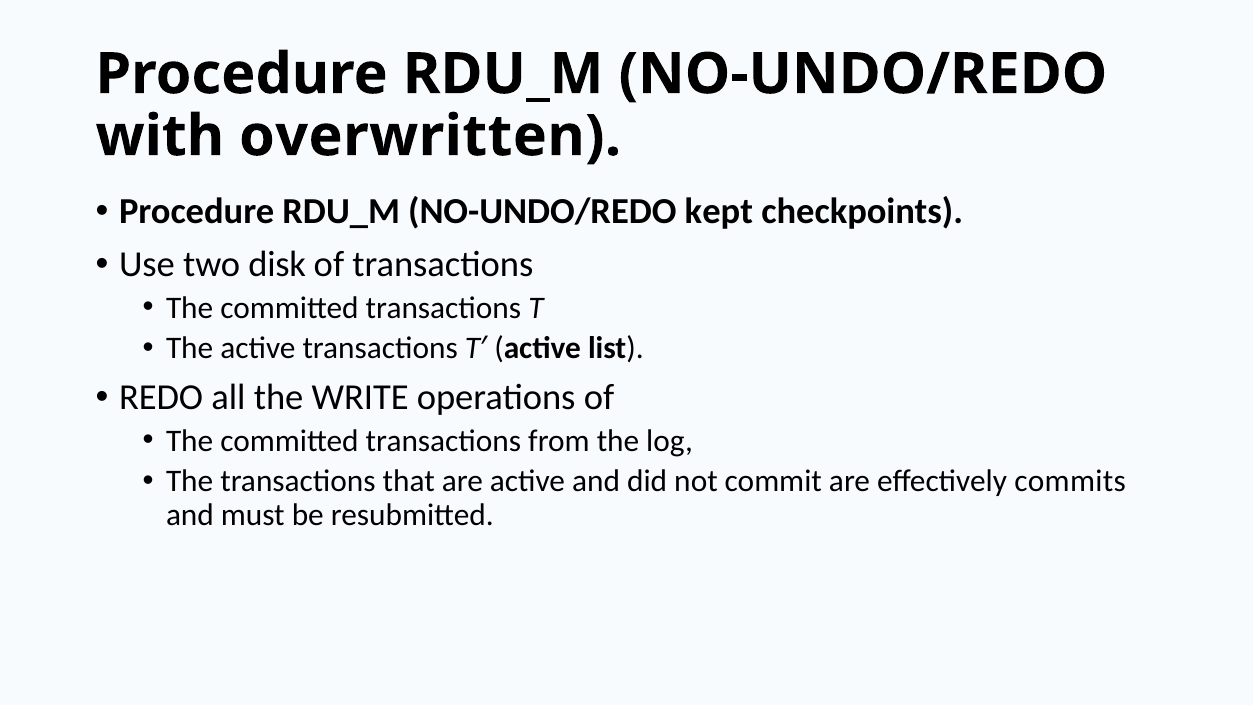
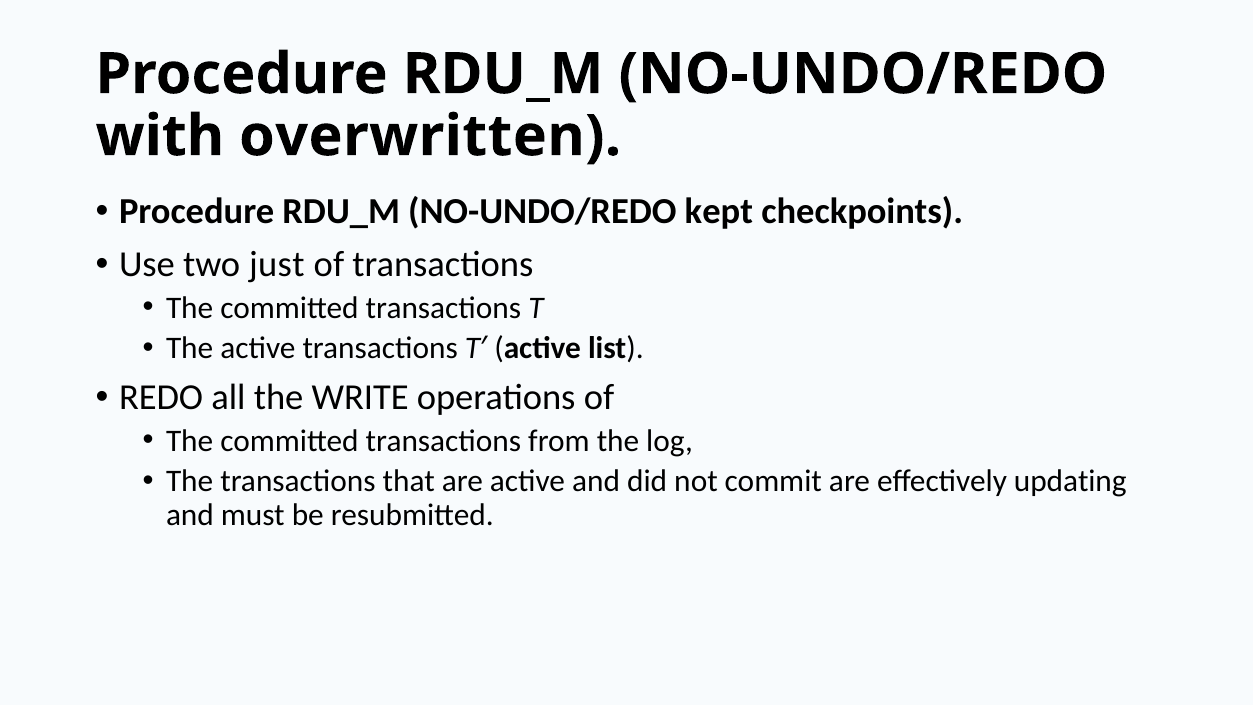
disk: disk -> just
commits: commits -> updating
